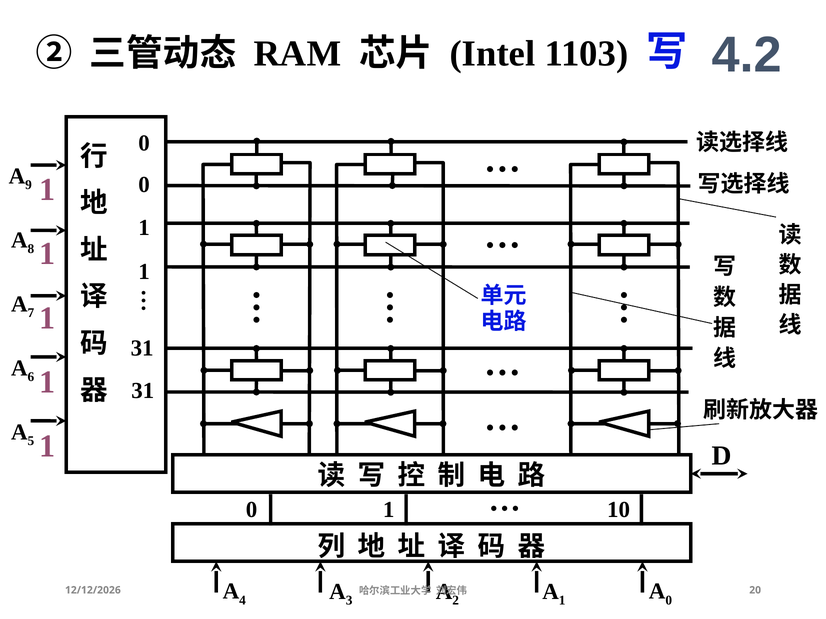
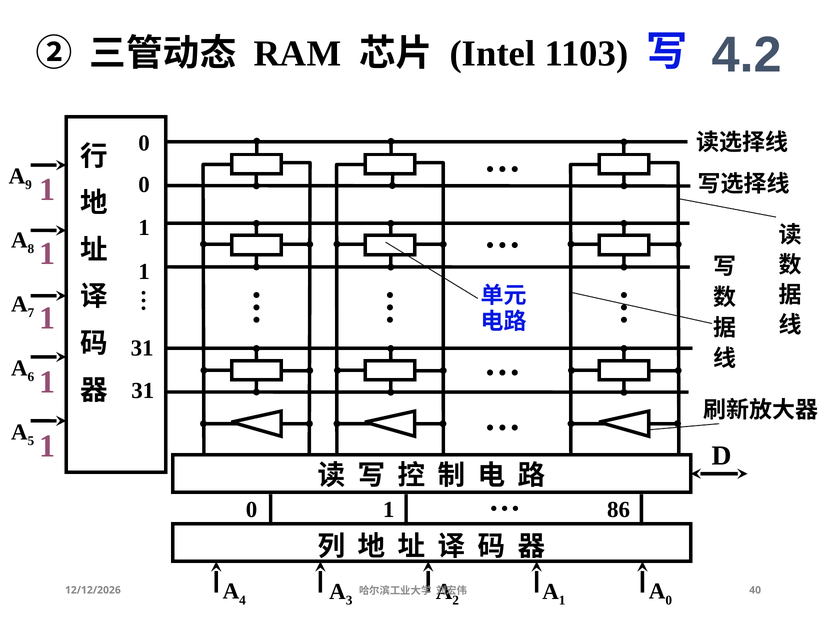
10: 10 -> 86
20: 20 -> 40
